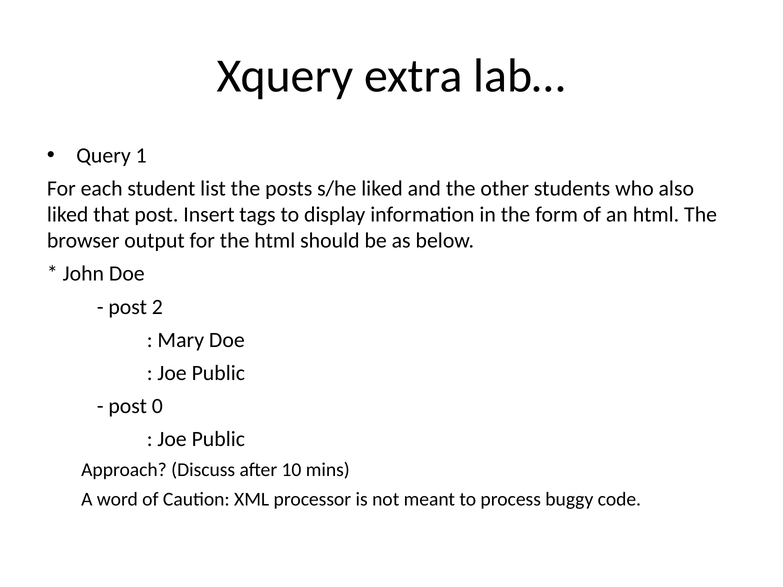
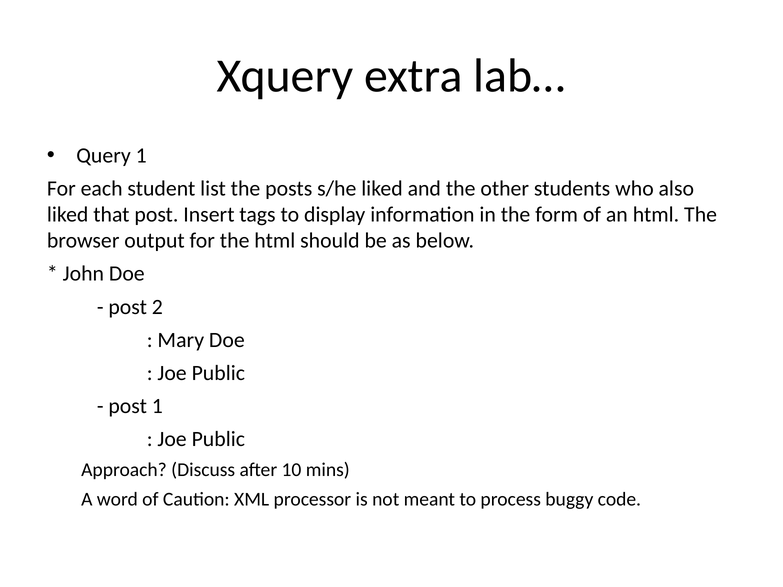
post 0: 0 -> 1
